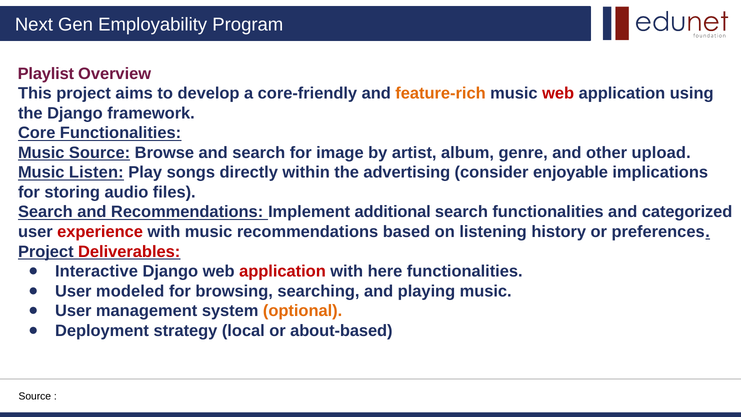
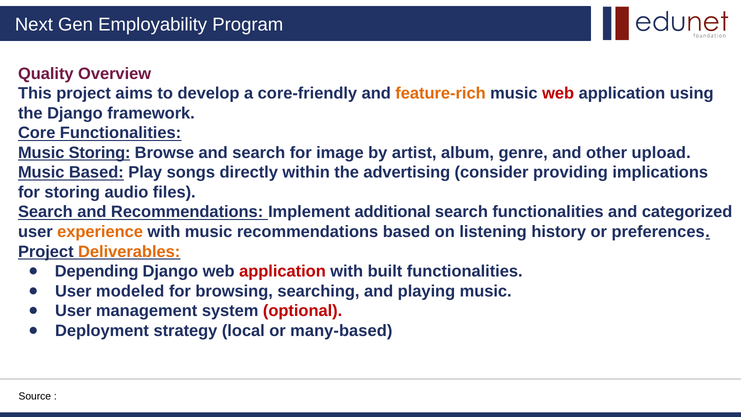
Playlist: Playlist -> Quality
Music Source: Source -> Storing
Music Listen: Listen -> Based
enjoyable: enjoyable -> providing
experience colour: red -> orange
Deliverables colour: red -> orange
Interactive: Interactive -> Depending
here: here -> built
optional colour: orange -> red
about-based: about-based -> many-based
